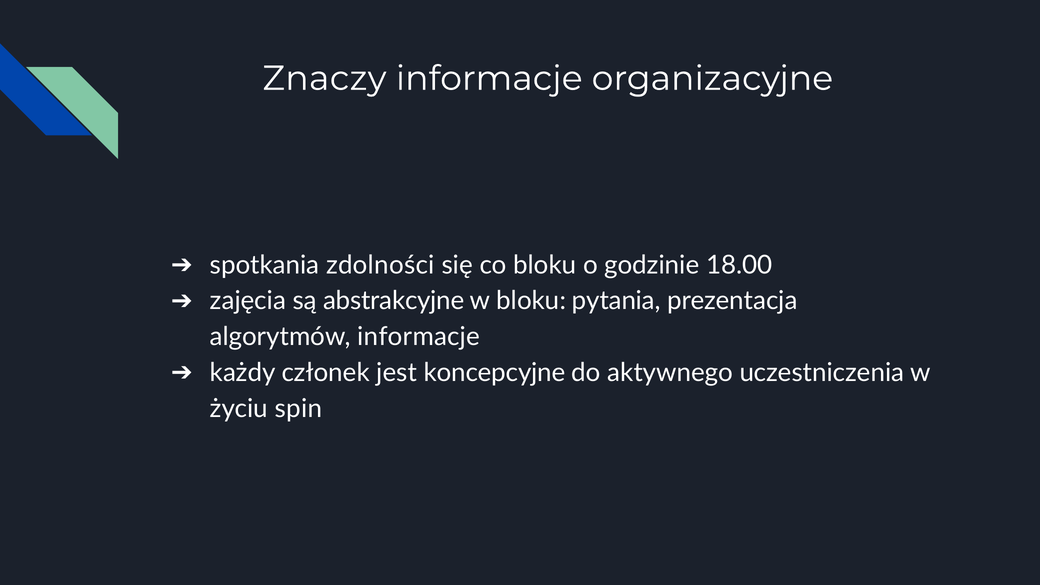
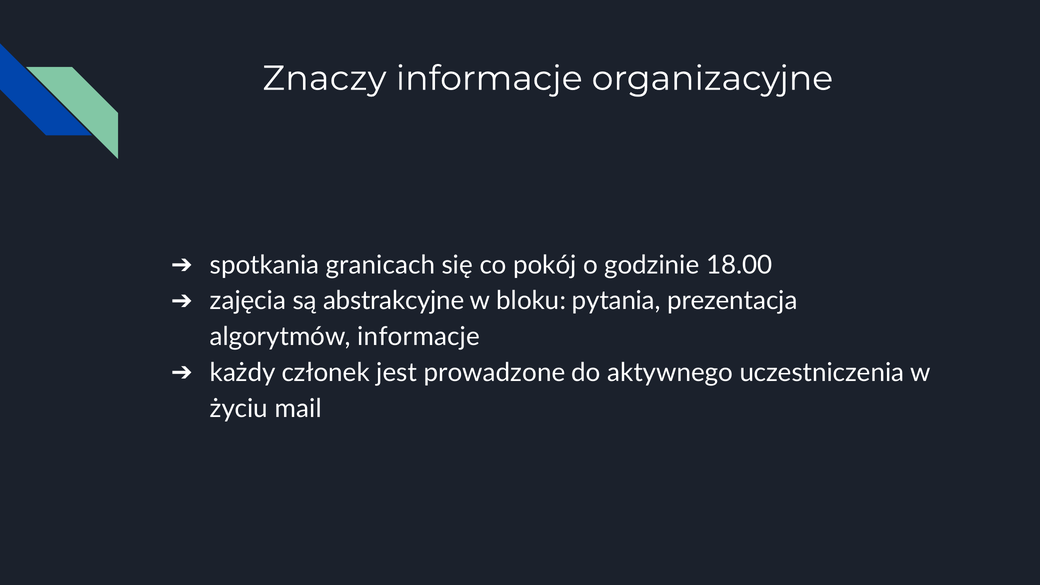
zdolności: zdolności -> granicach
co bloku: bloku -> pokój
koncepcyjne: koncepcyjne -> prowadzone
spin: spin -> mail
